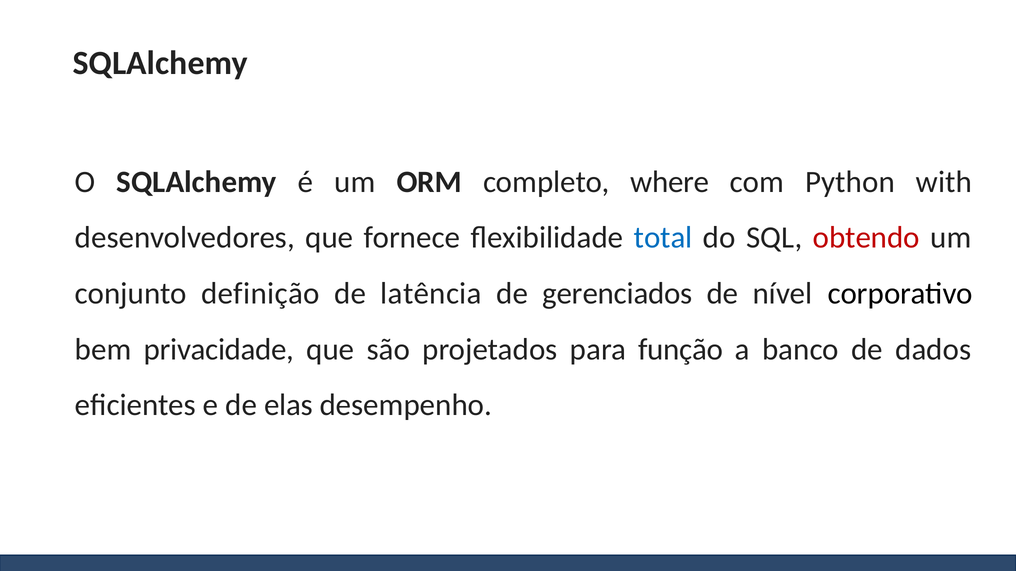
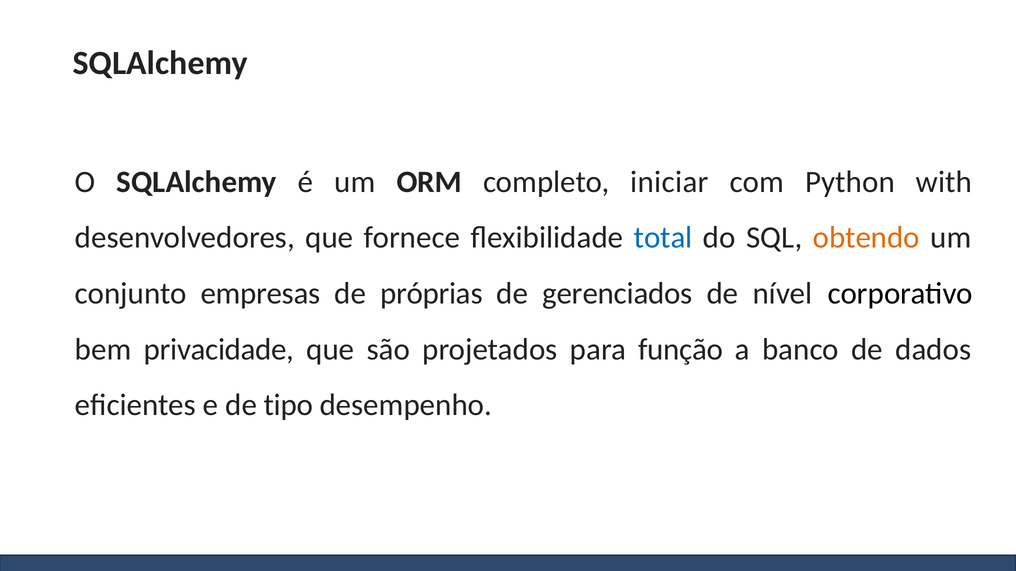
where: where -> iniciar
obtendo colour: red -> orange
definição: definição -> empresas
latência: latência -> próprias
elas: elas -> tipo
